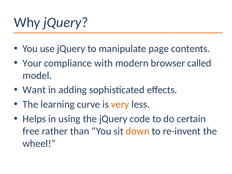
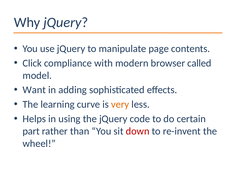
Your: Your -> Click
free: free -> part
down colour: orange -> red
